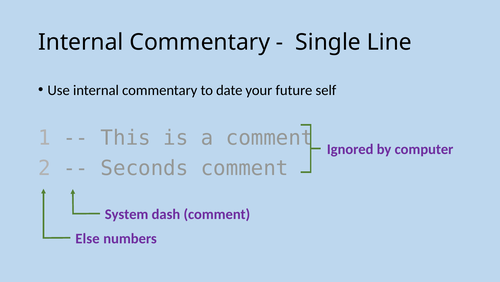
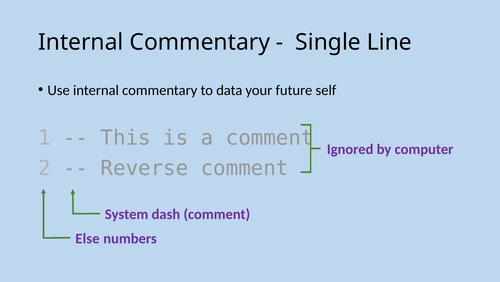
date: date -> data
Seconds: Seconds -> Reverse
